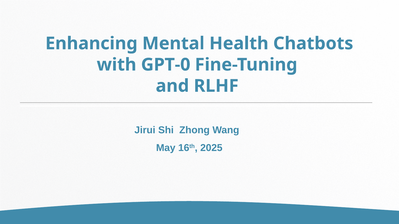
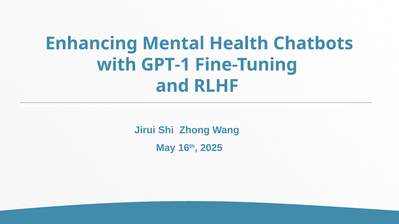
GPT-0: GPT-0 -> GPT-1
